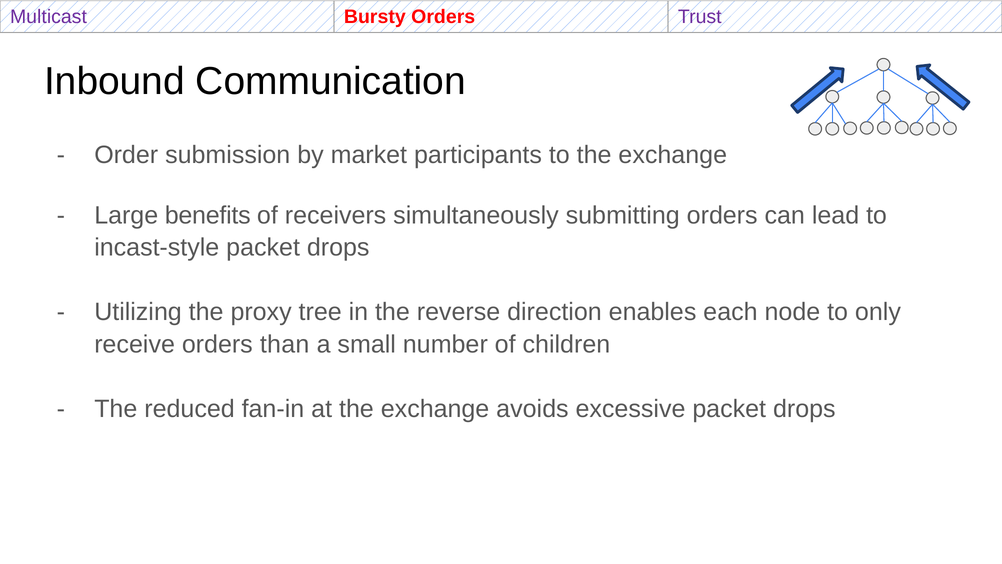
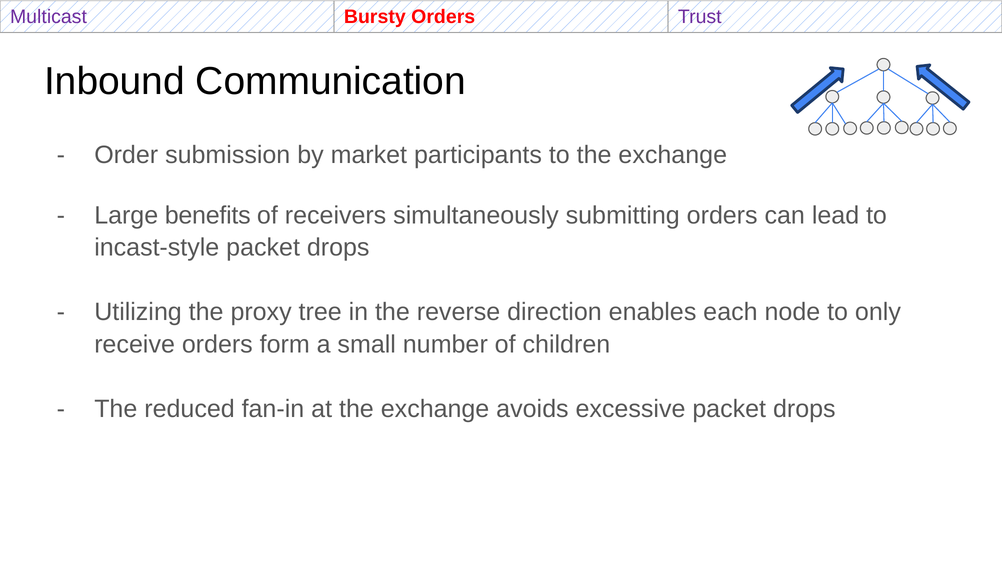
than: than -> form
